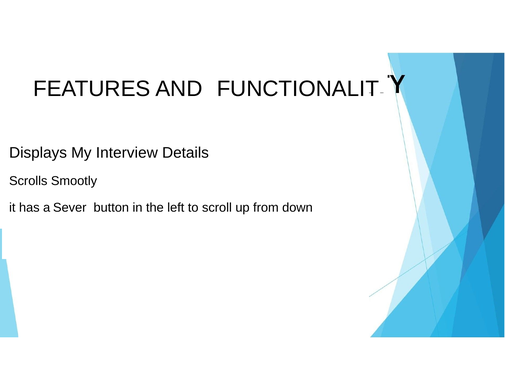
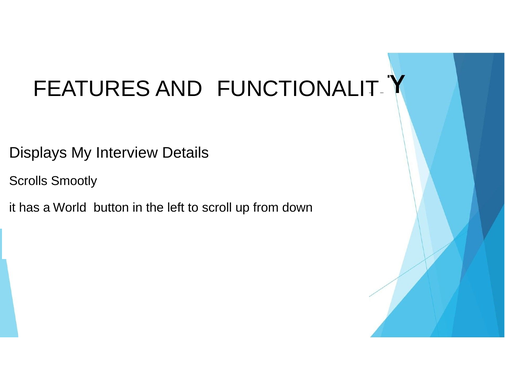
Sever: Sever -> World
